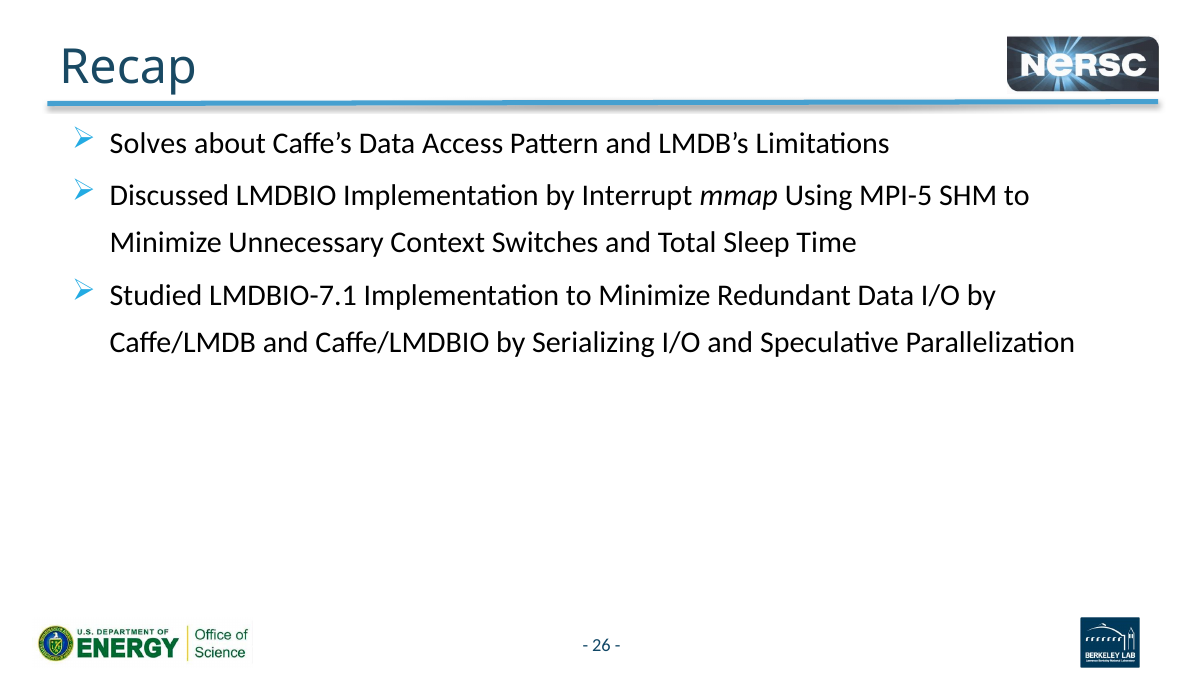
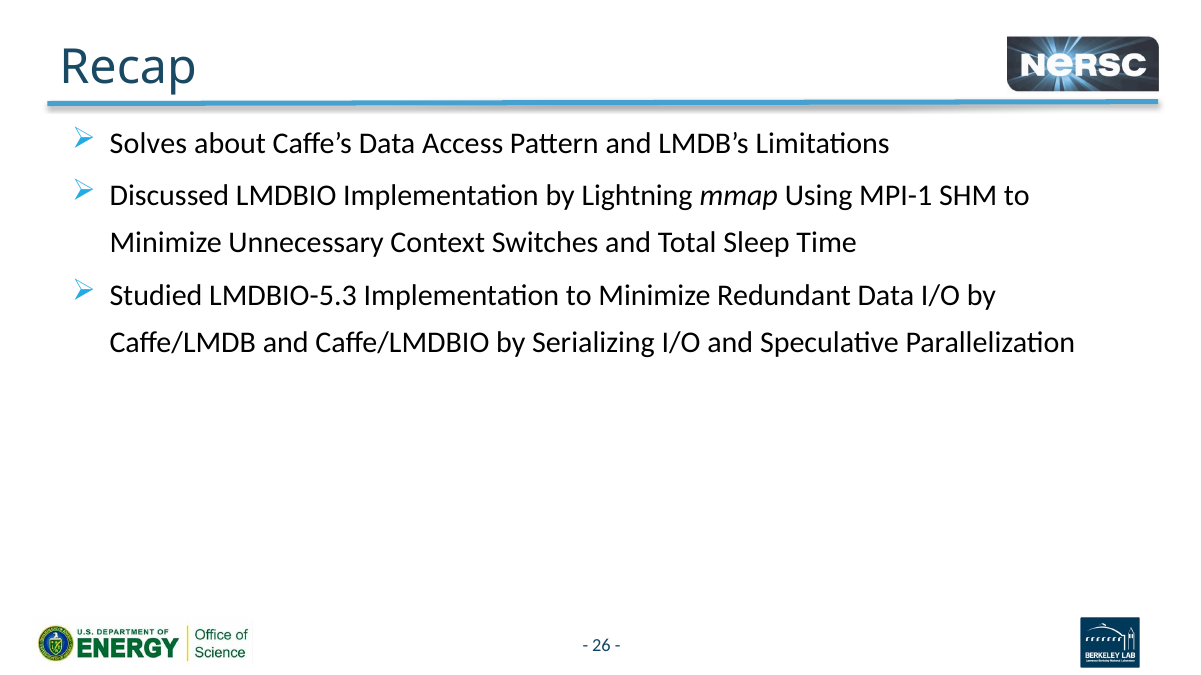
Interrupt: Interrupt -> Lightning
MPI-5: MPI-5 -> MPI-1
LMDBIO-7.1: LMDBIO-7.1 -> LMDBIO-5.3
